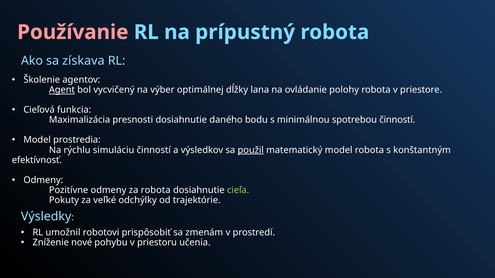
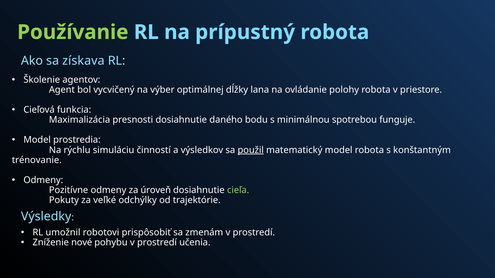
Používanie colour: pink -> light green
Agent underline: present -> none
spotrebou činností: činností -> funguje
efektívnosť: efektívnosť -> trénovanie
za robota: robota -> úroveň
pohybu v priestoru: priestoru -> prostredí
